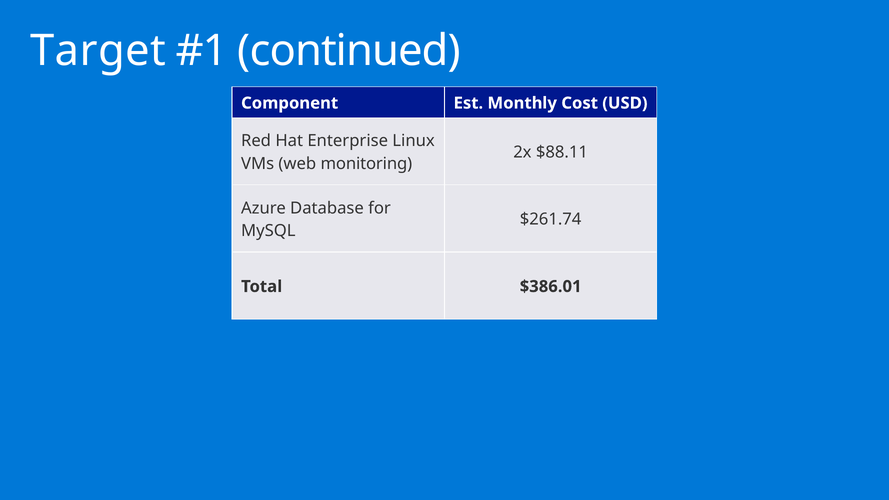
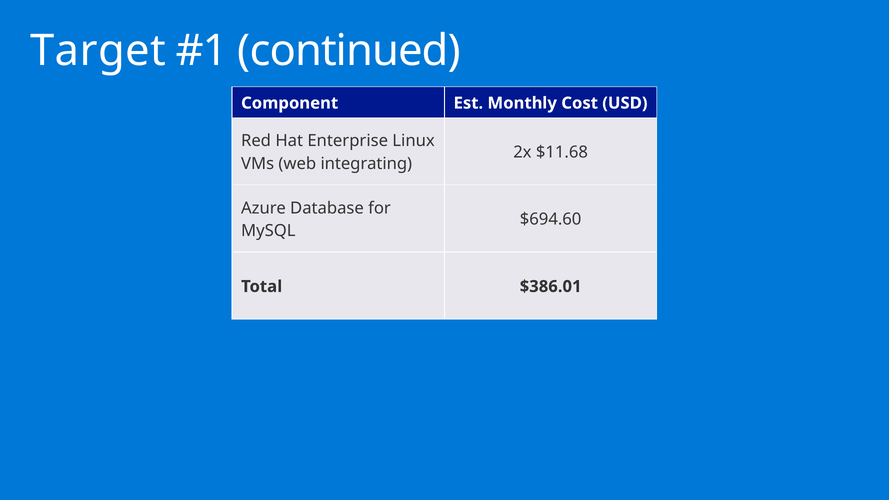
$88.11: $88.11 -> $11.68
monitoring: monitoring -> integrating
$261.74: $261.74 -> $694.60
